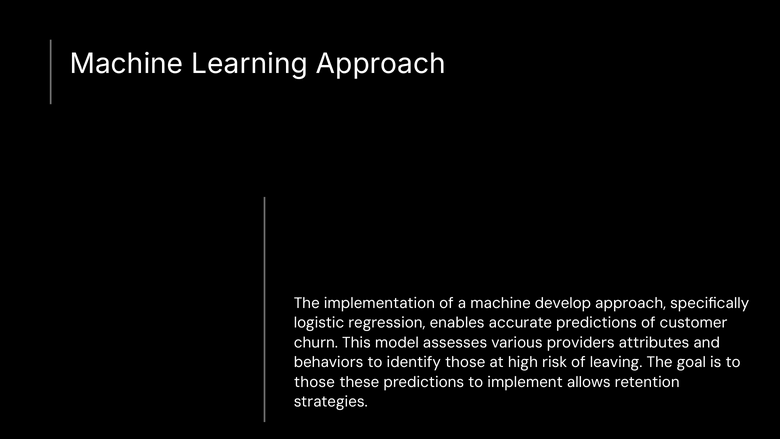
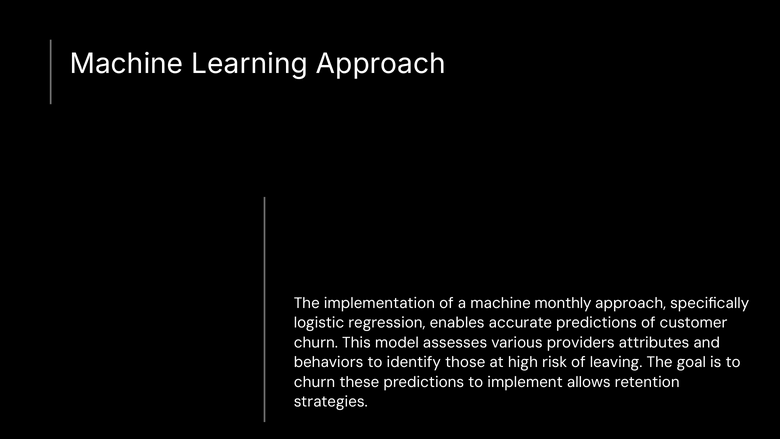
develop: develop -> monthly
those at (314, 382): those -> churn
